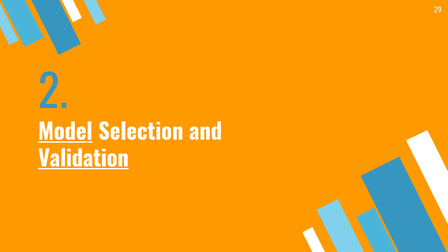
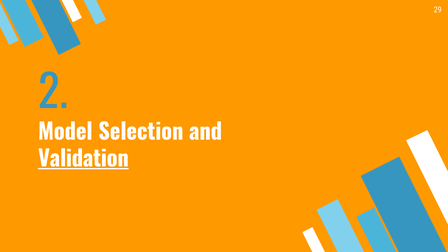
Model underline: present -> none
